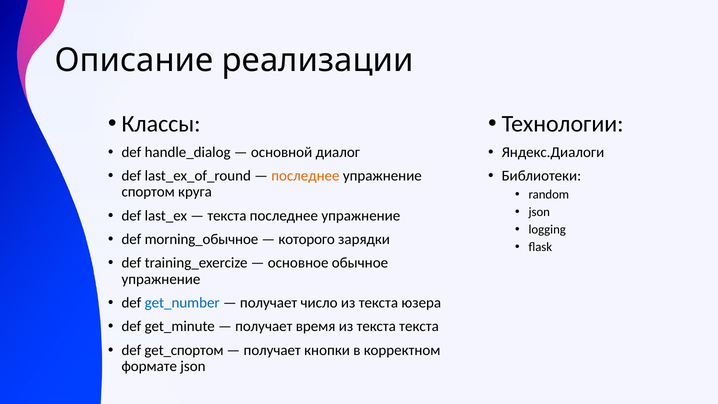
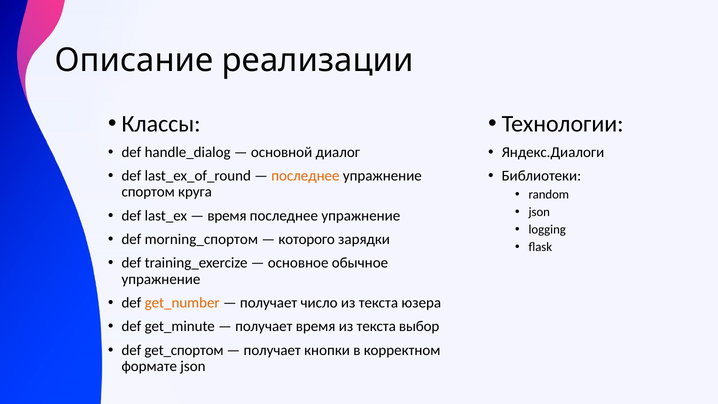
текста at (227, 216): текста -> время
morning_обычное: morning_обычное -> morning_спортом
get_number colour: blue -> orange
текста текста: текста -> выбор
